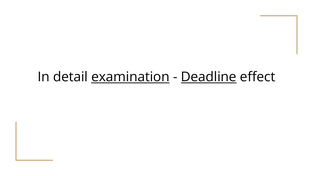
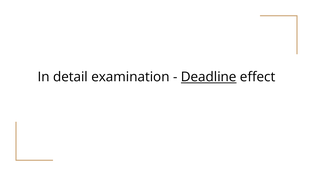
examination underline: present -> none
